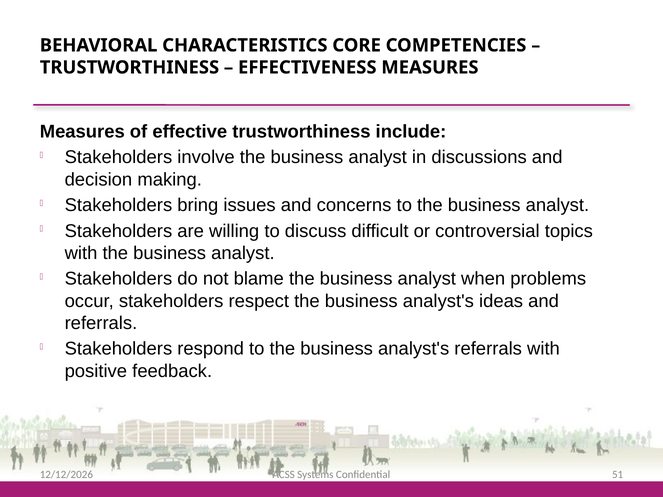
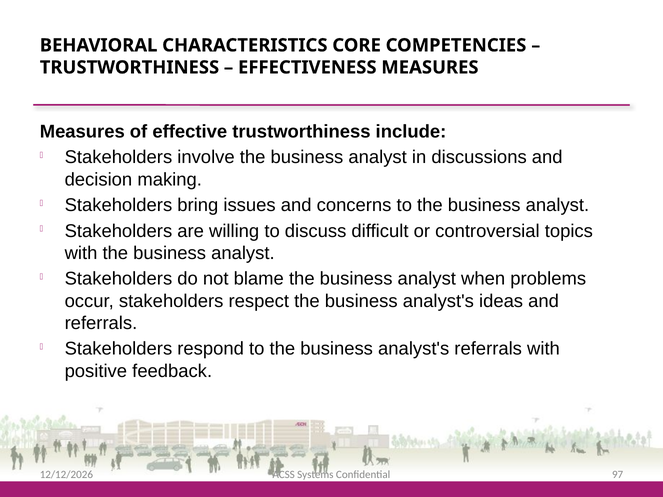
51: 51 -> 97
